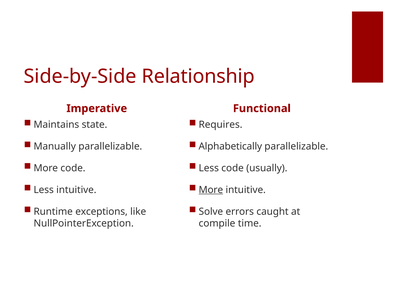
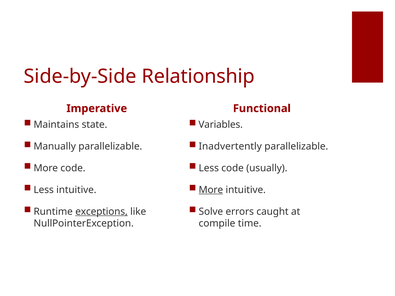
Requires: Requires -> Variables
Alphabetically: Alphabetically -> Inadvertently
exceptions underline: none -> present
